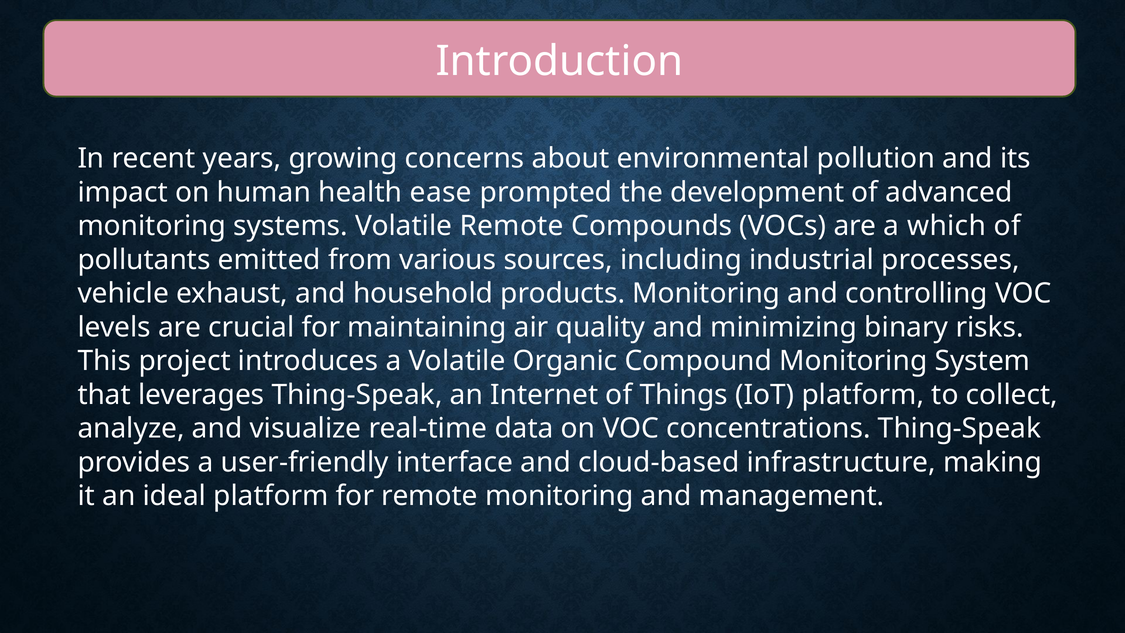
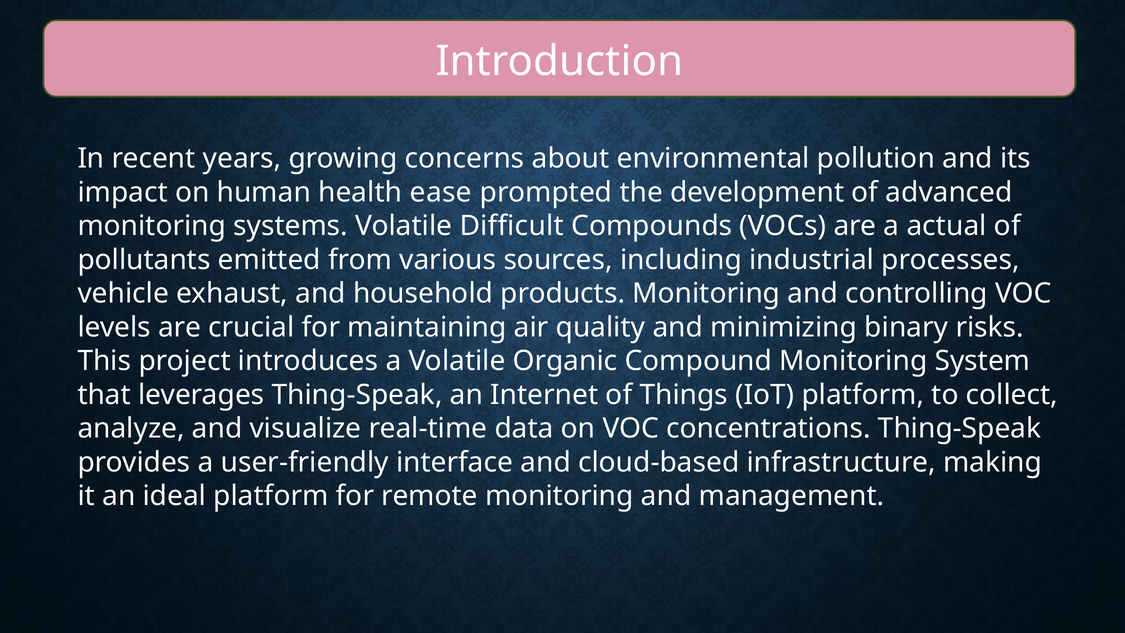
Volatile Remote: Remote -> Difficult
which: which -> actual
